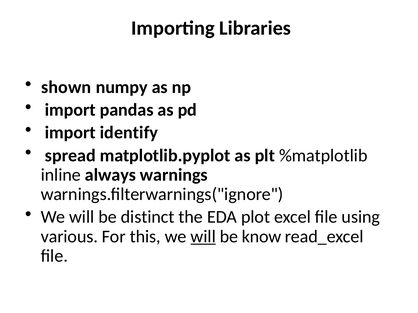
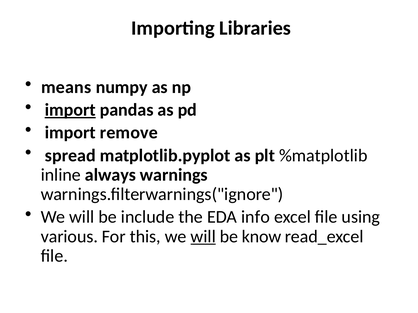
shown: shown -> means
import at (70, 110) underline: none -> present
identify: identify -> remove
distinct: distinct -> include
plot: plot -> info
